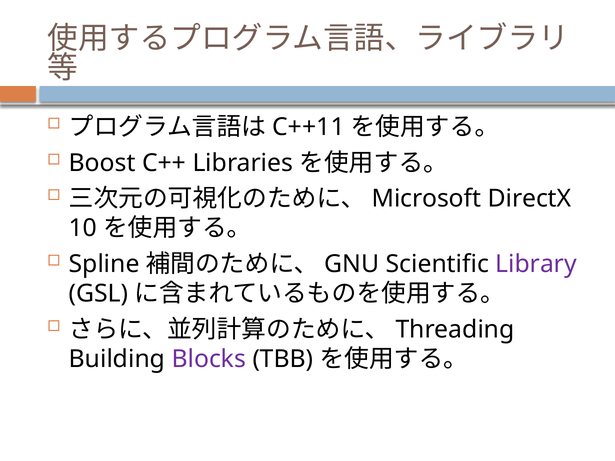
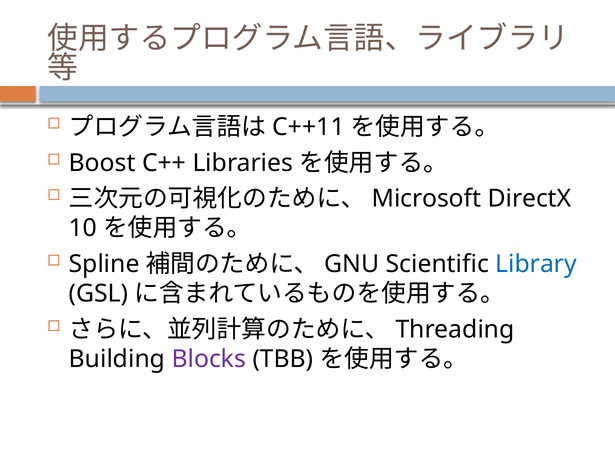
Library colour: purple -> blue
